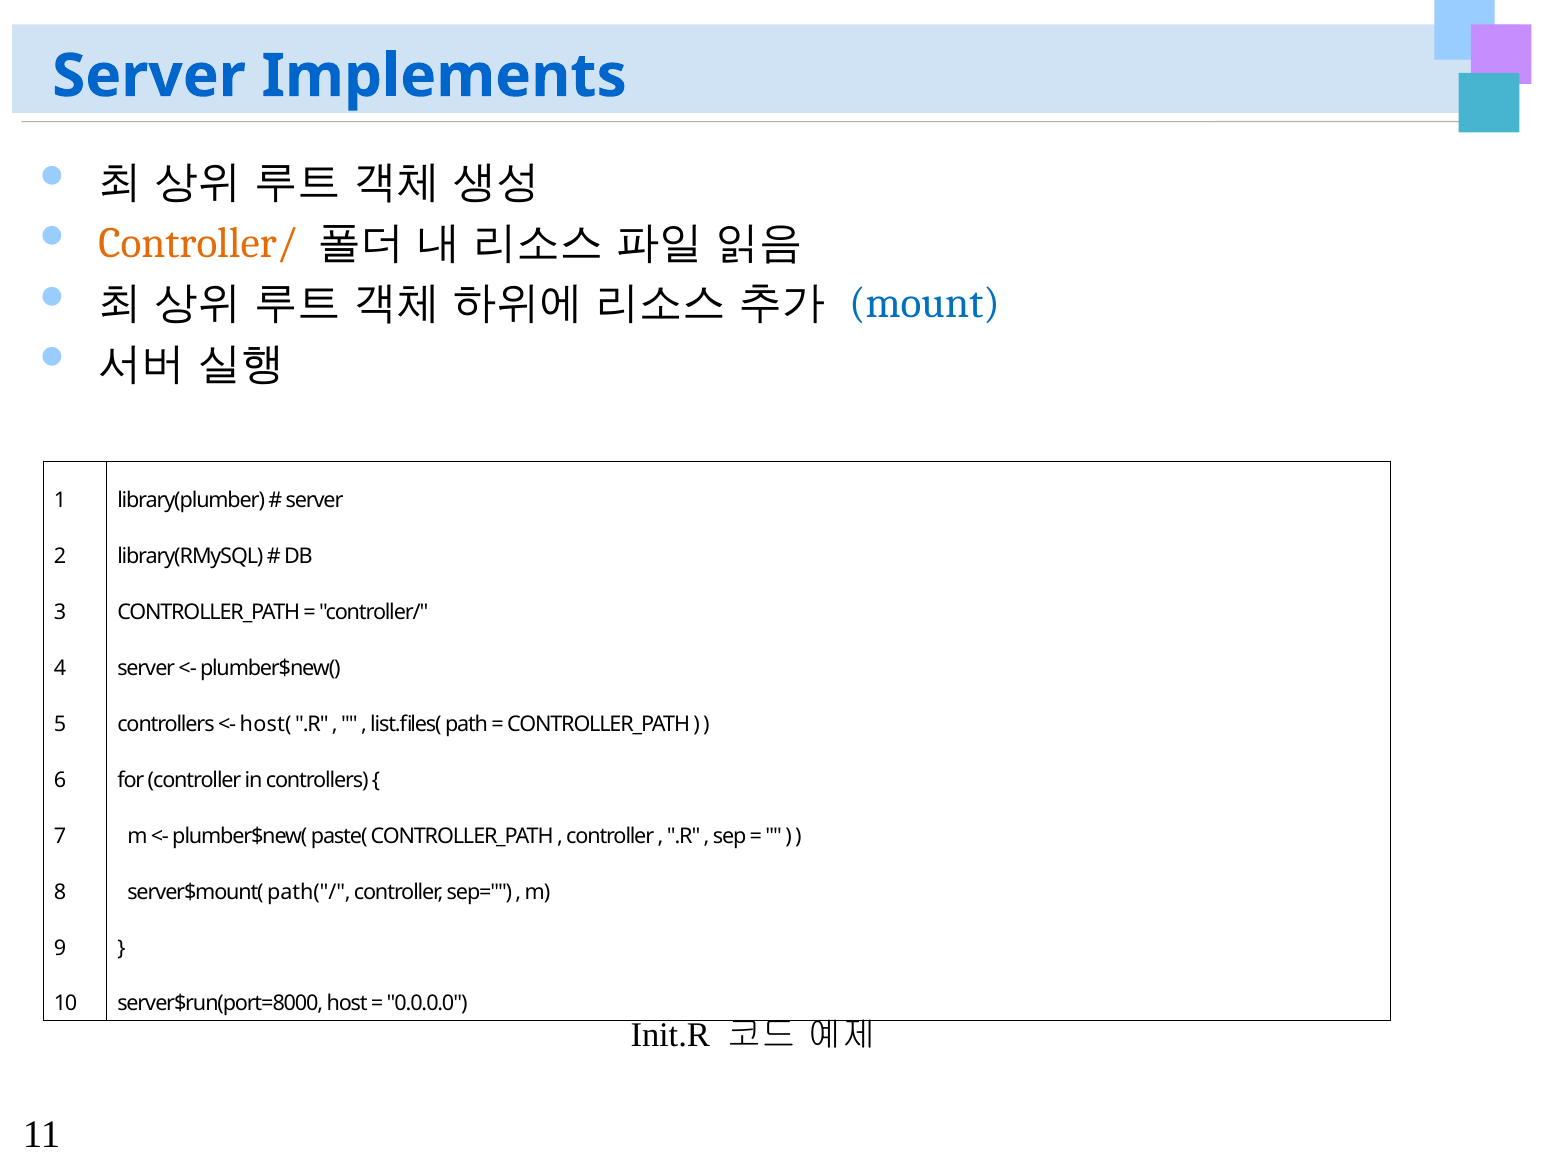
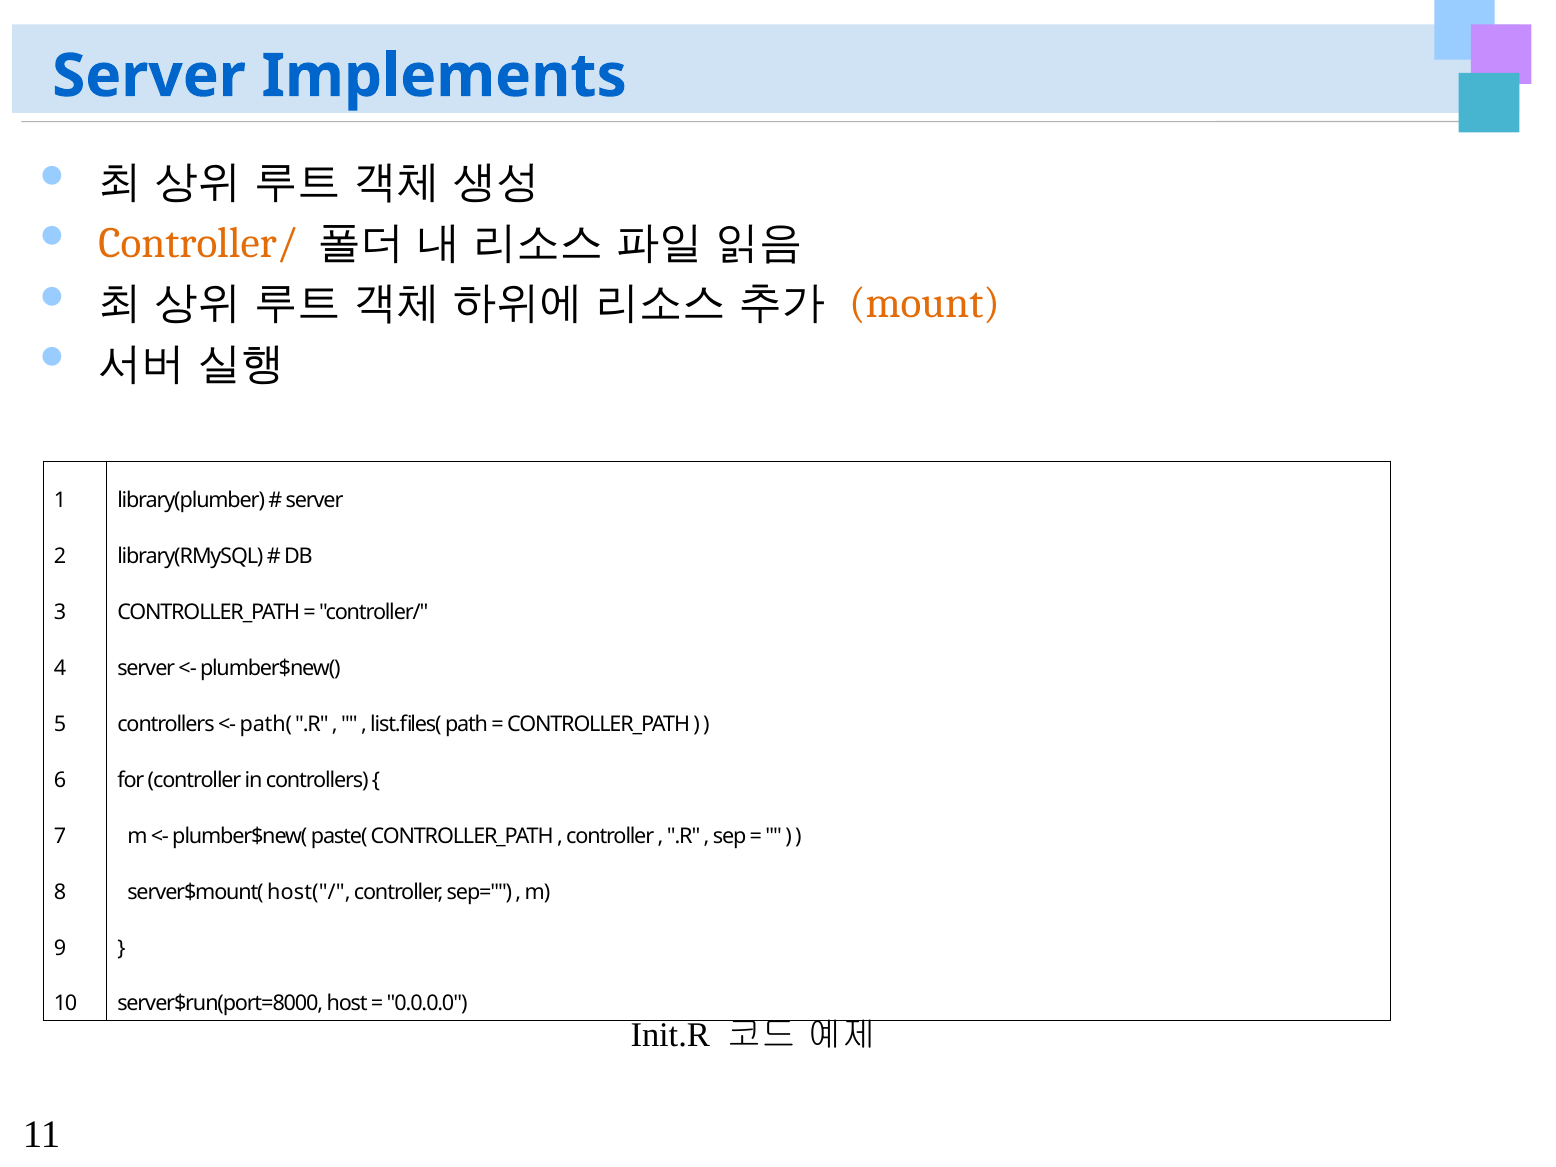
mount colour: blue -> orange
host(: host( -> path(
path("/: path("/ -> host("/
